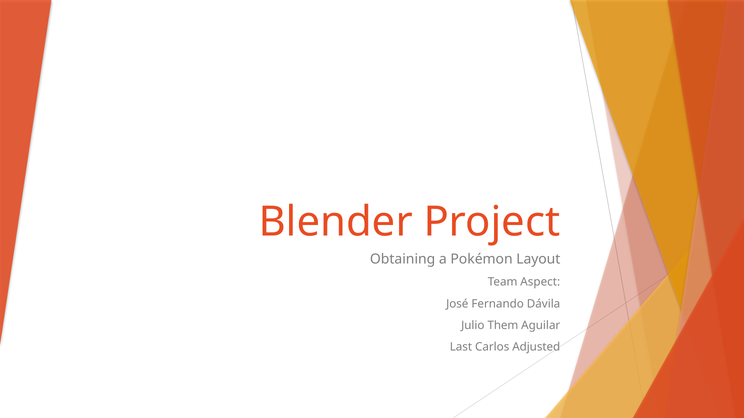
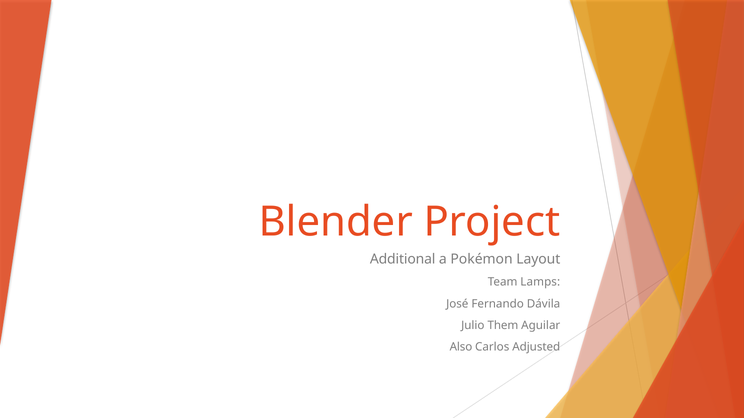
Obtaining: Obtaining -> Additional
Aspect: Aspect -> Lamps
Last: Last -> Also
